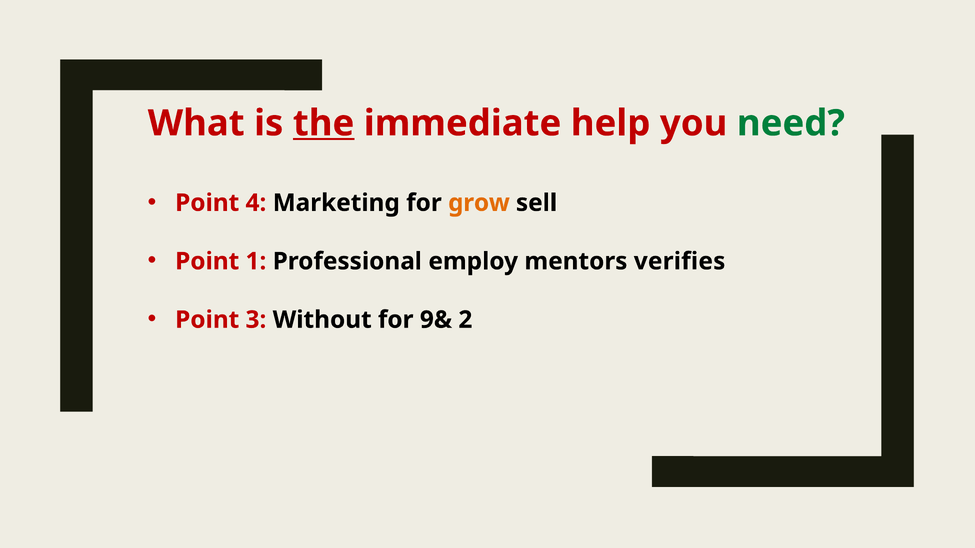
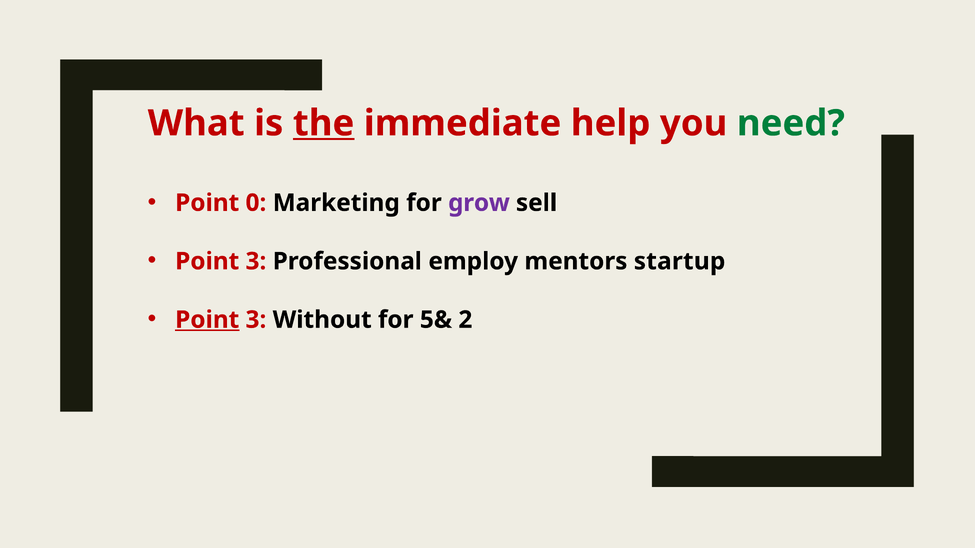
4: 4 -> 0
grow colour: orange -> purple
1 at (256, 262): 1 -> 3
verifies: verifies -> startup
Point at (207, 320) underline: none -> present
9&: 9& -> 5&
